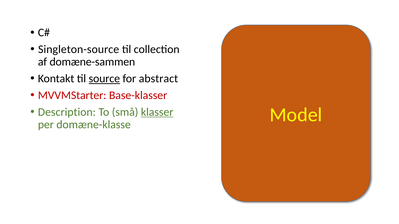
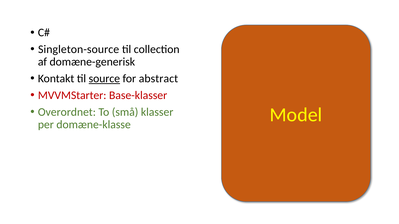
domæne-sammen: domæne-sammen -> domæne-generisk
Description: Description -> Overordnet
klasser underline: present -> none
